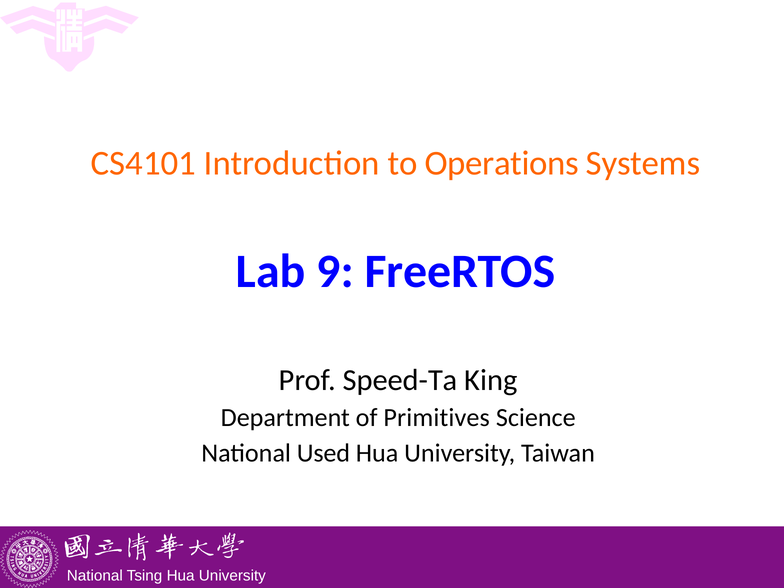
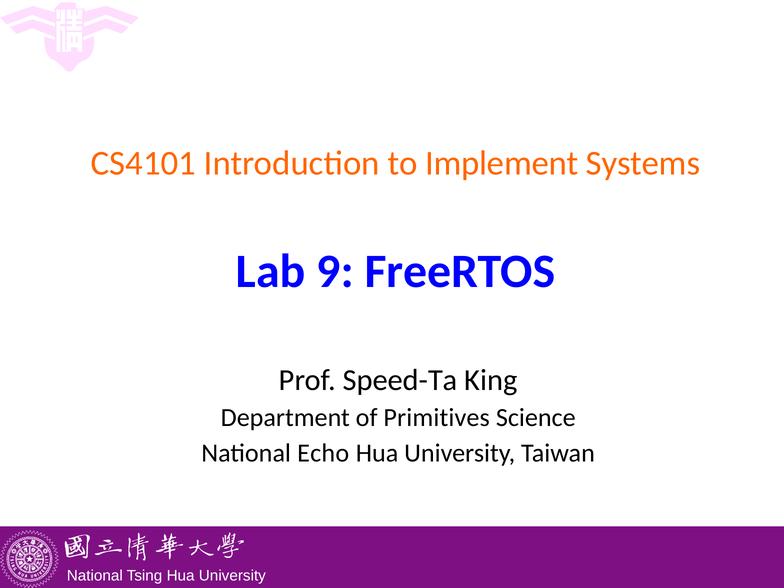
Operations: Operations -> Implement
Used: Used -> Echo
